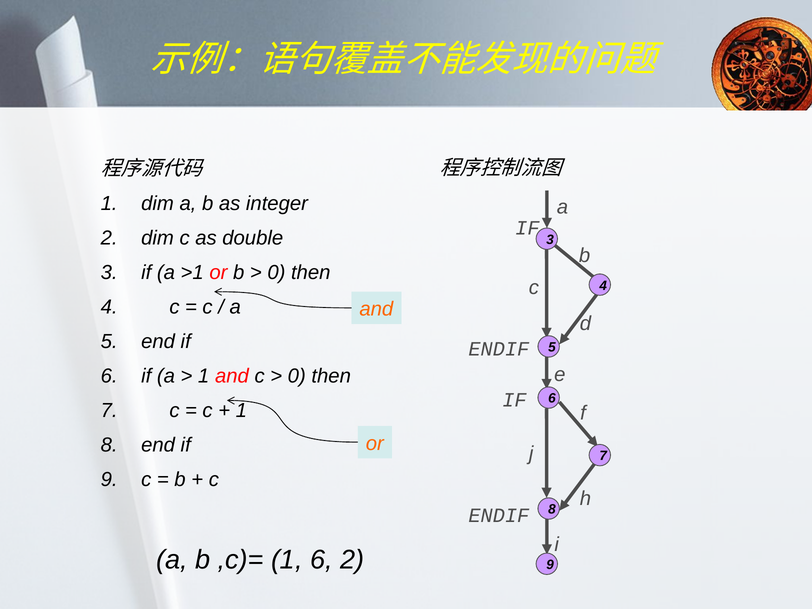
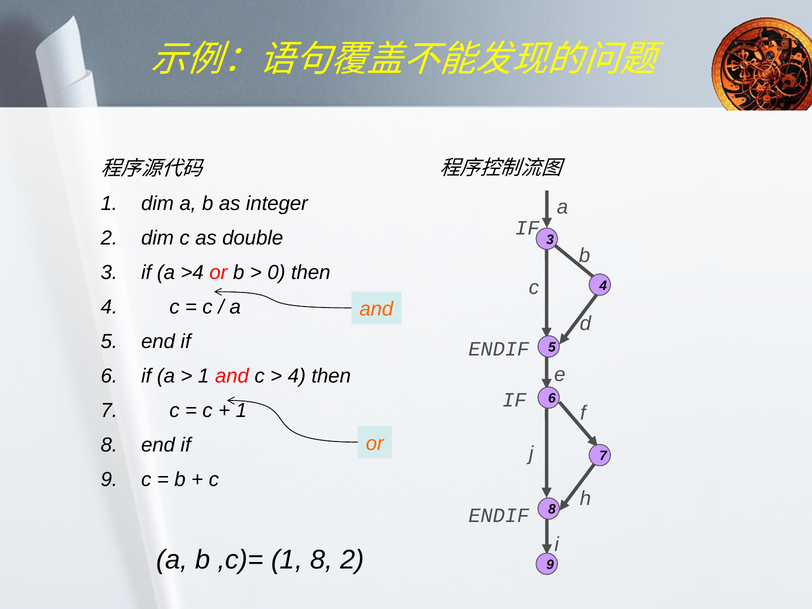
>1: >1 -> >4
0 at (297, 376): 0 -> 4
,c)= 1 6: 6 -> 8
